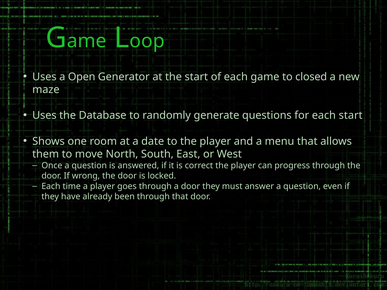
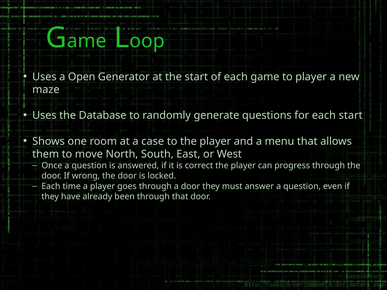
to closed: closed -> player
date: date -> case
